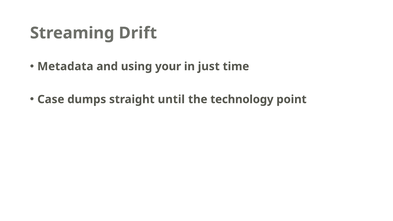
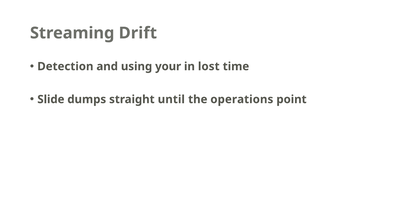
Metadata: Metadata -> Detection
just: just -> lost
Case: Case -> Slide
technology: technology -> operations
